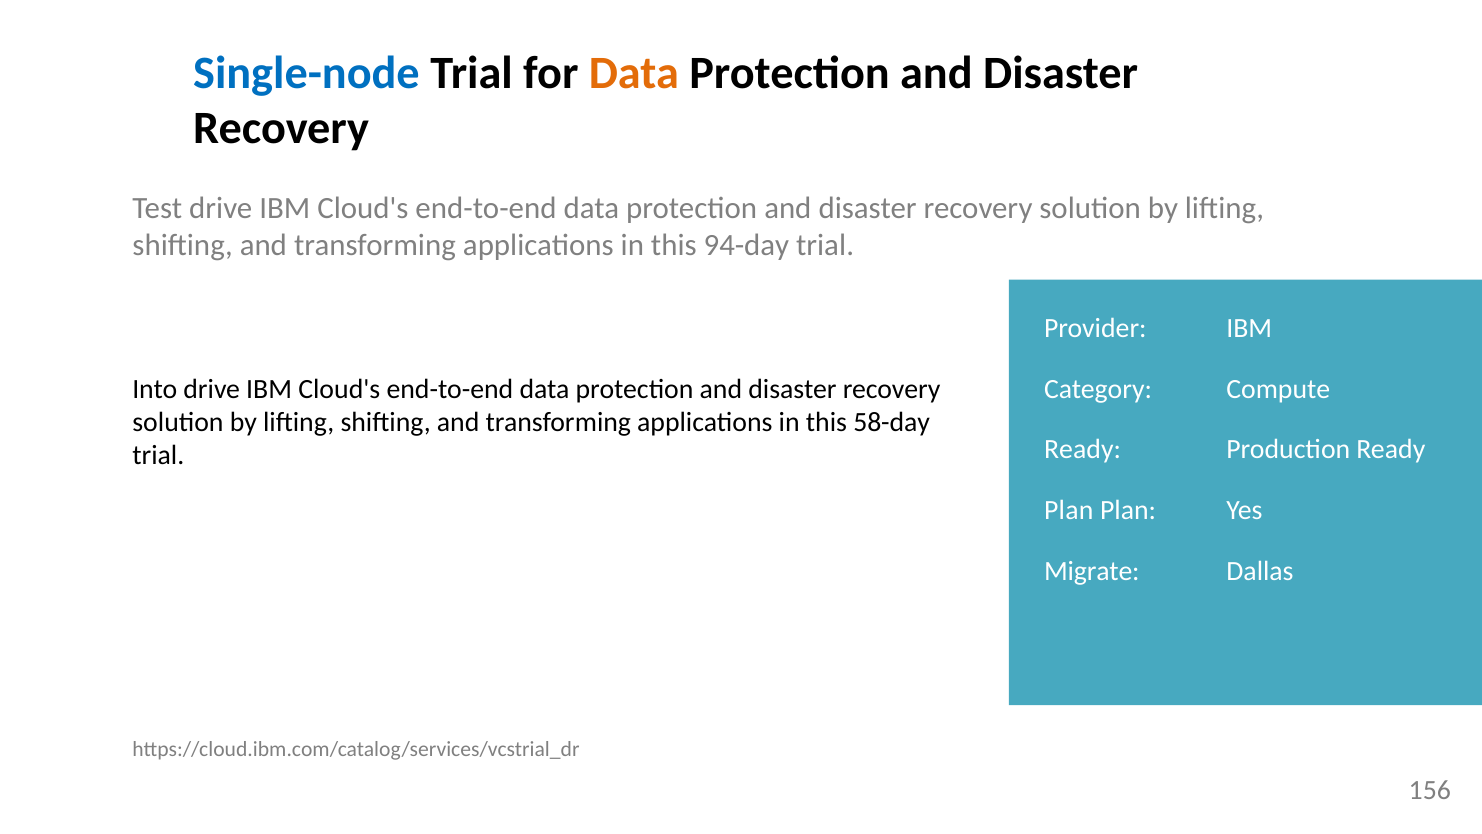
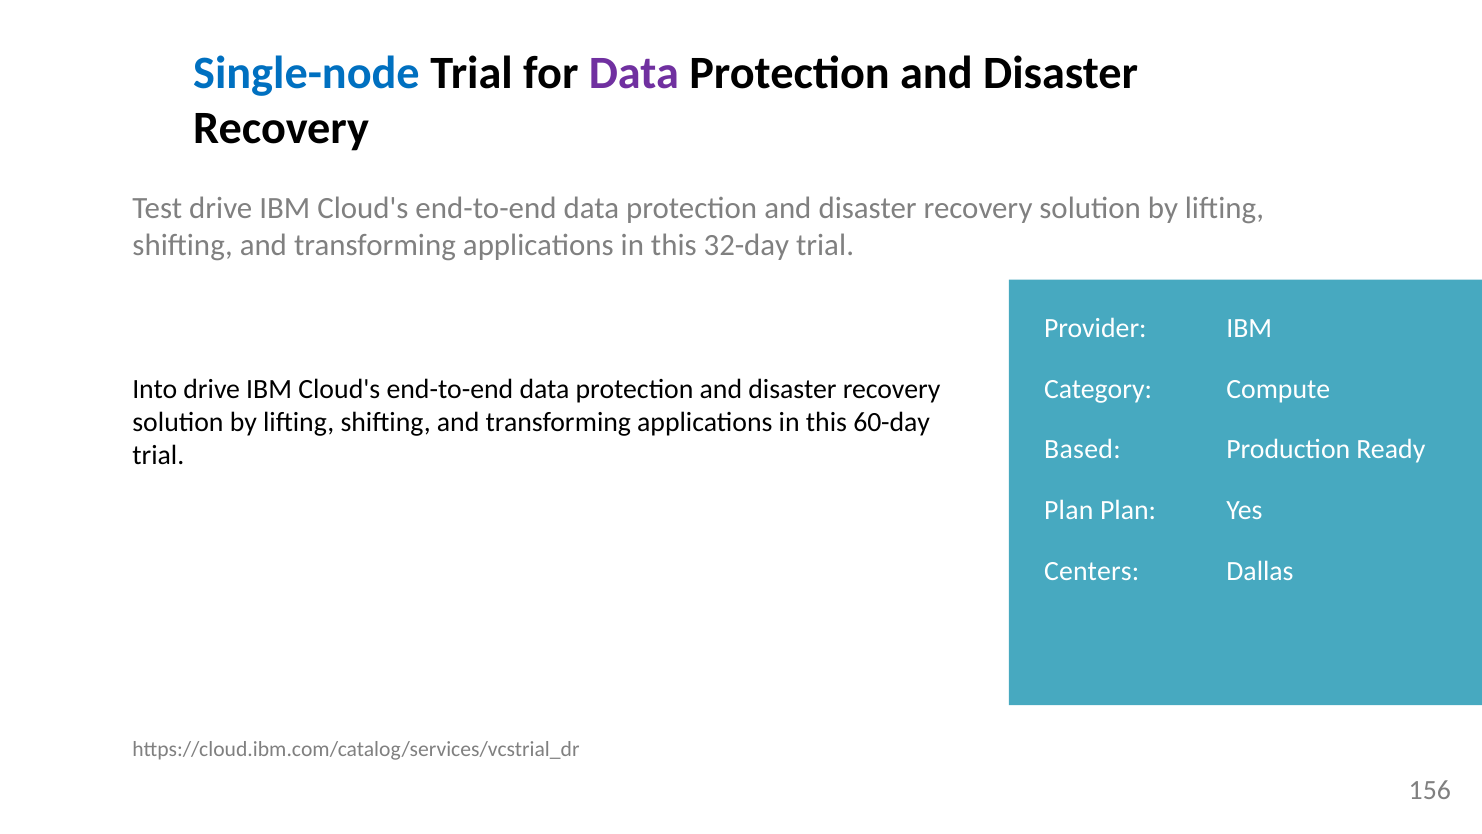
Data at (634, 73) colour: orange -> purple
94-day: 94-day -> 32-day
58-day: 58-day -> 60-day
Ready at (1083, 449): Ready -> Based
Migrate: Migrate -> Centers
